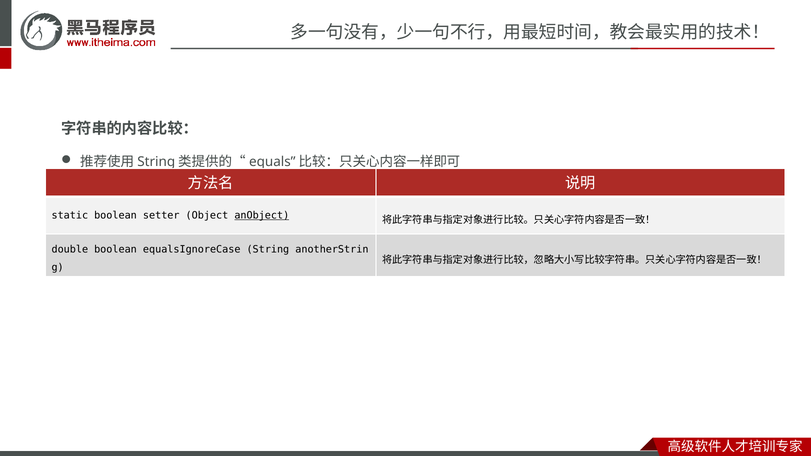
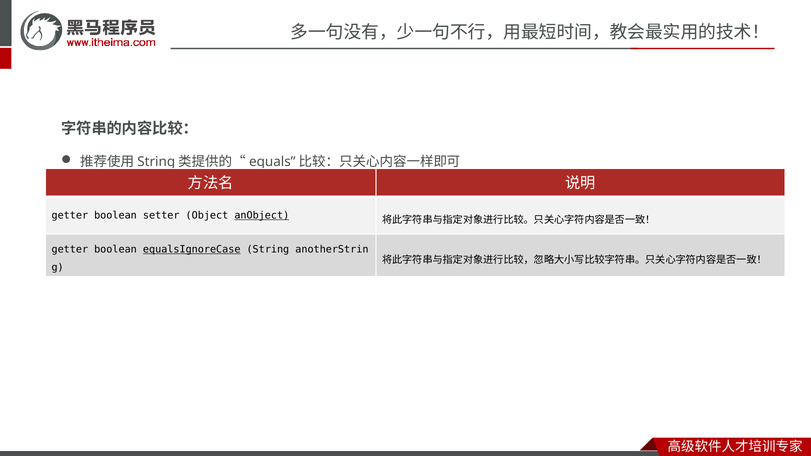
static at (70, 216): static -> getter
double at (70, 250): double -> getter
equalsIgnoreCase underline: none -> present
